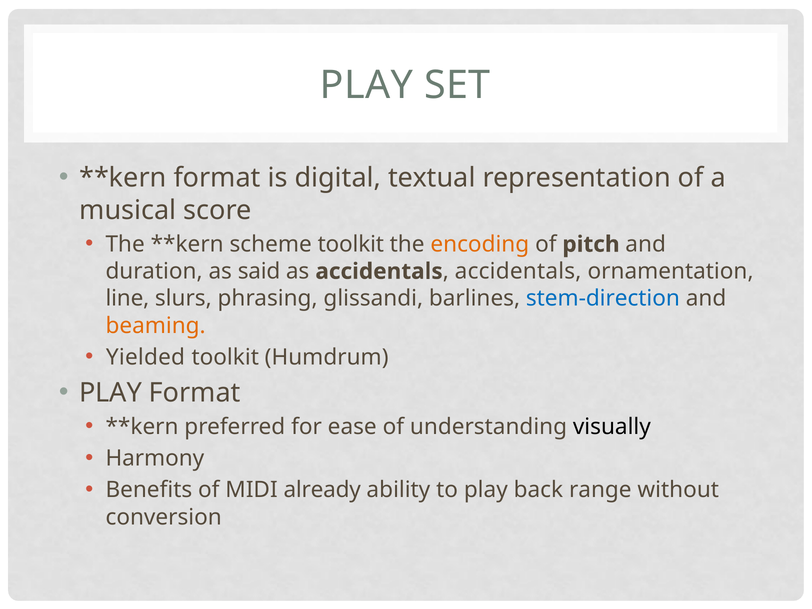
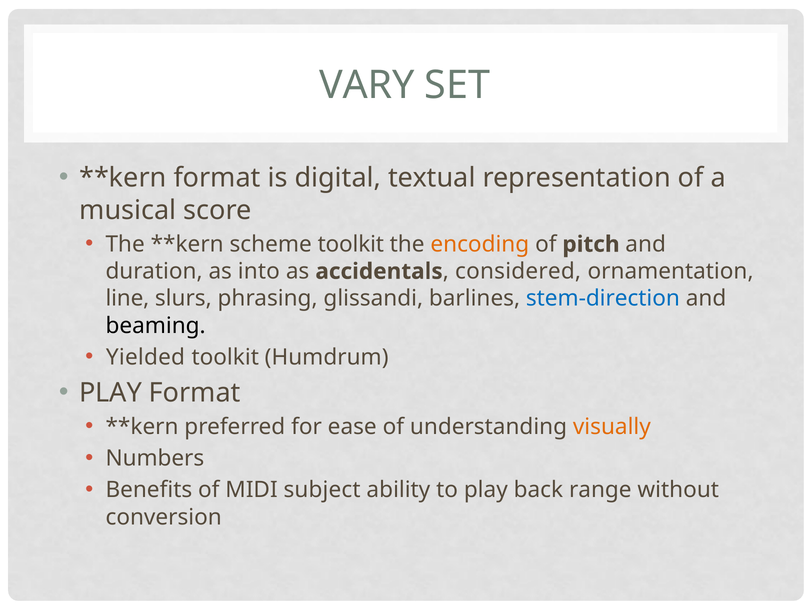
PLAY at (366, 85): PLAY -> VARY
said: said -> into
accidentals at (518, 271): accidentals -> considered
beaming colour: orange -> black
visually colour: black -> orange
Harmony: Harmony -> Numbers
already: already -> subject
